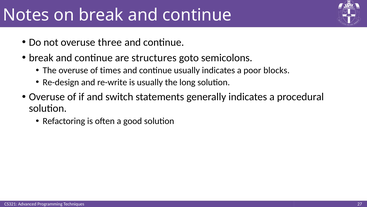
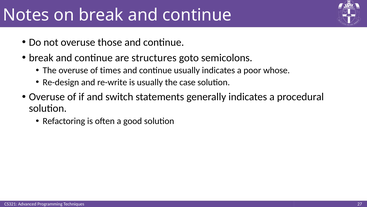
three: three -> those
blocks: blocks -> whose
long: long -> case
